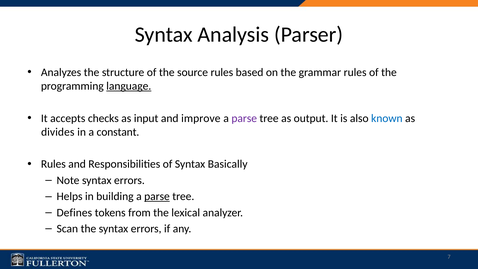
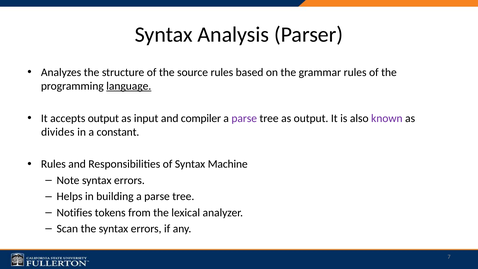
accepts checks: checks -> output
improve: improve -> compiler
known colour: blue -> purple
Basically: Basically -> Machine
parse at (157, 196) underline: present -> none
Defines: Defines -> Notifies
